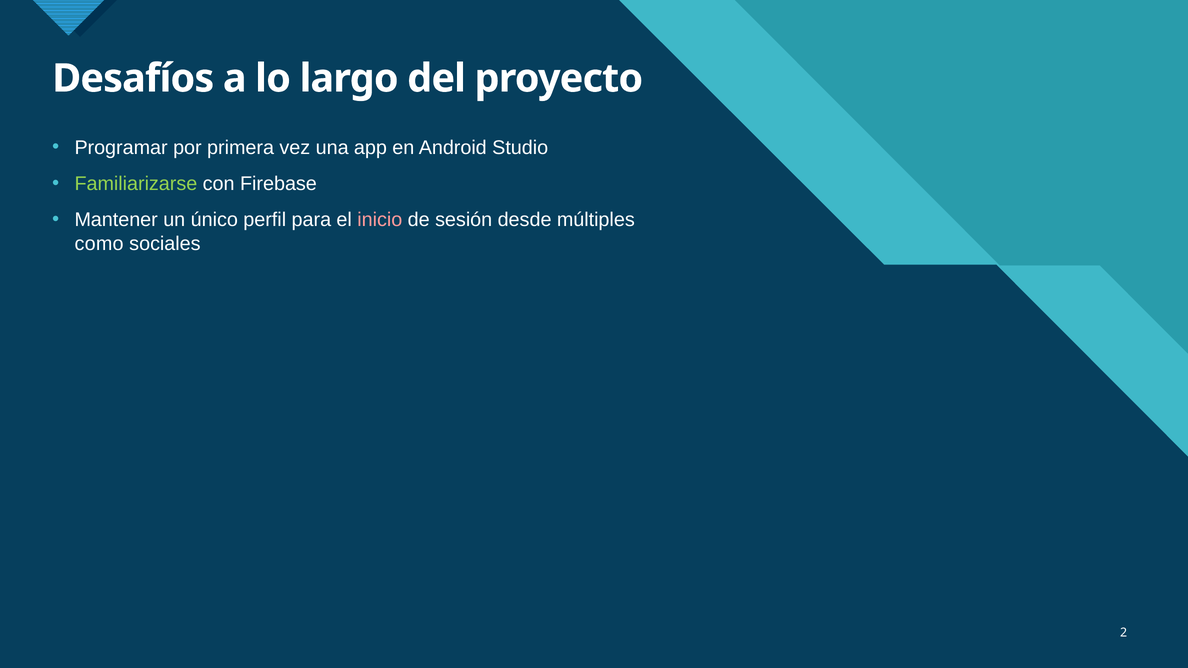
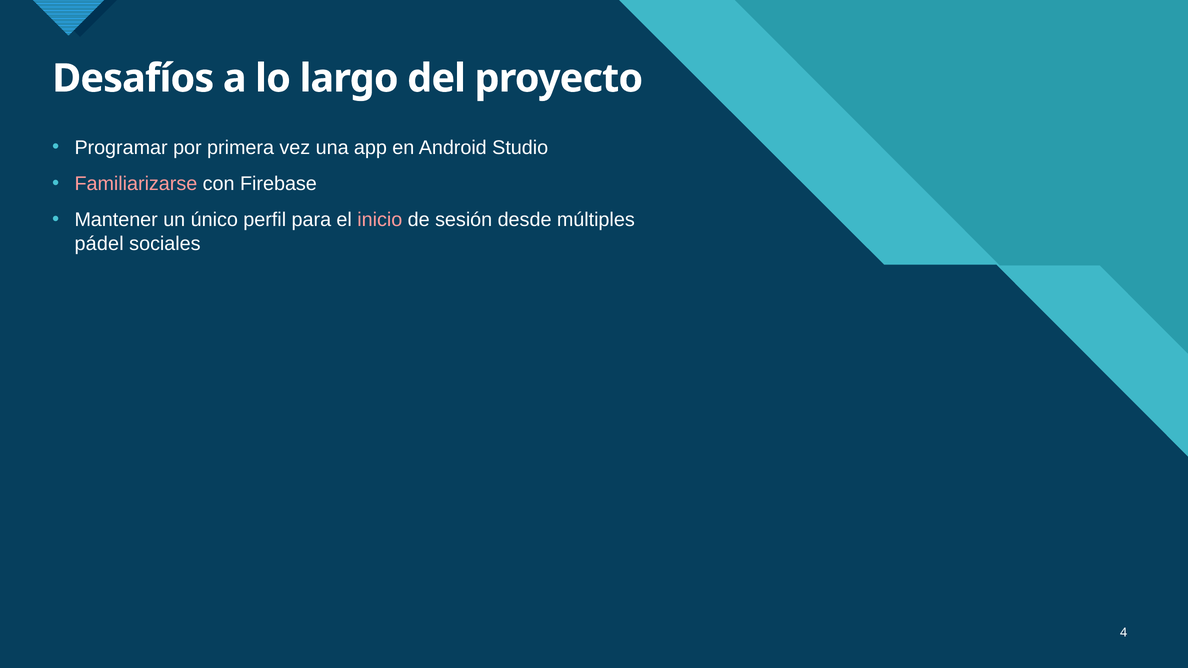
Familiarizarse colour: light green -> pink
como: como -> pádel
2: 2 -> 4
